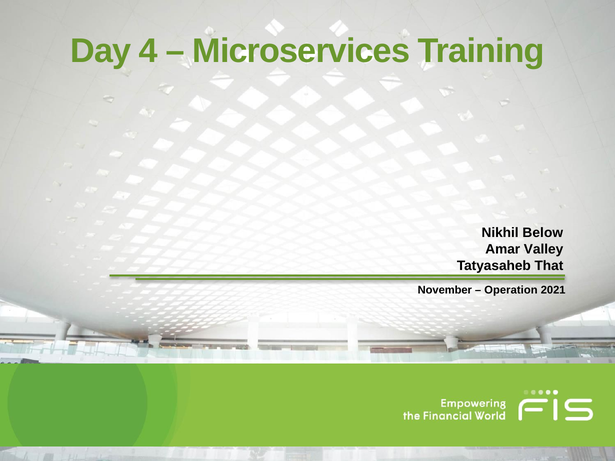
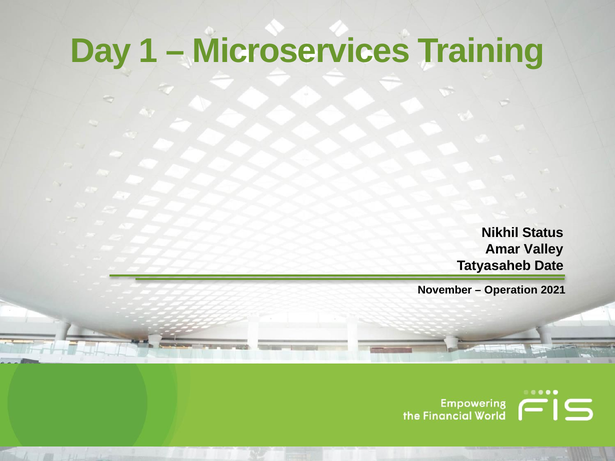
4: 4 -> 1
Below: Below -> Status
That: That -> Date
